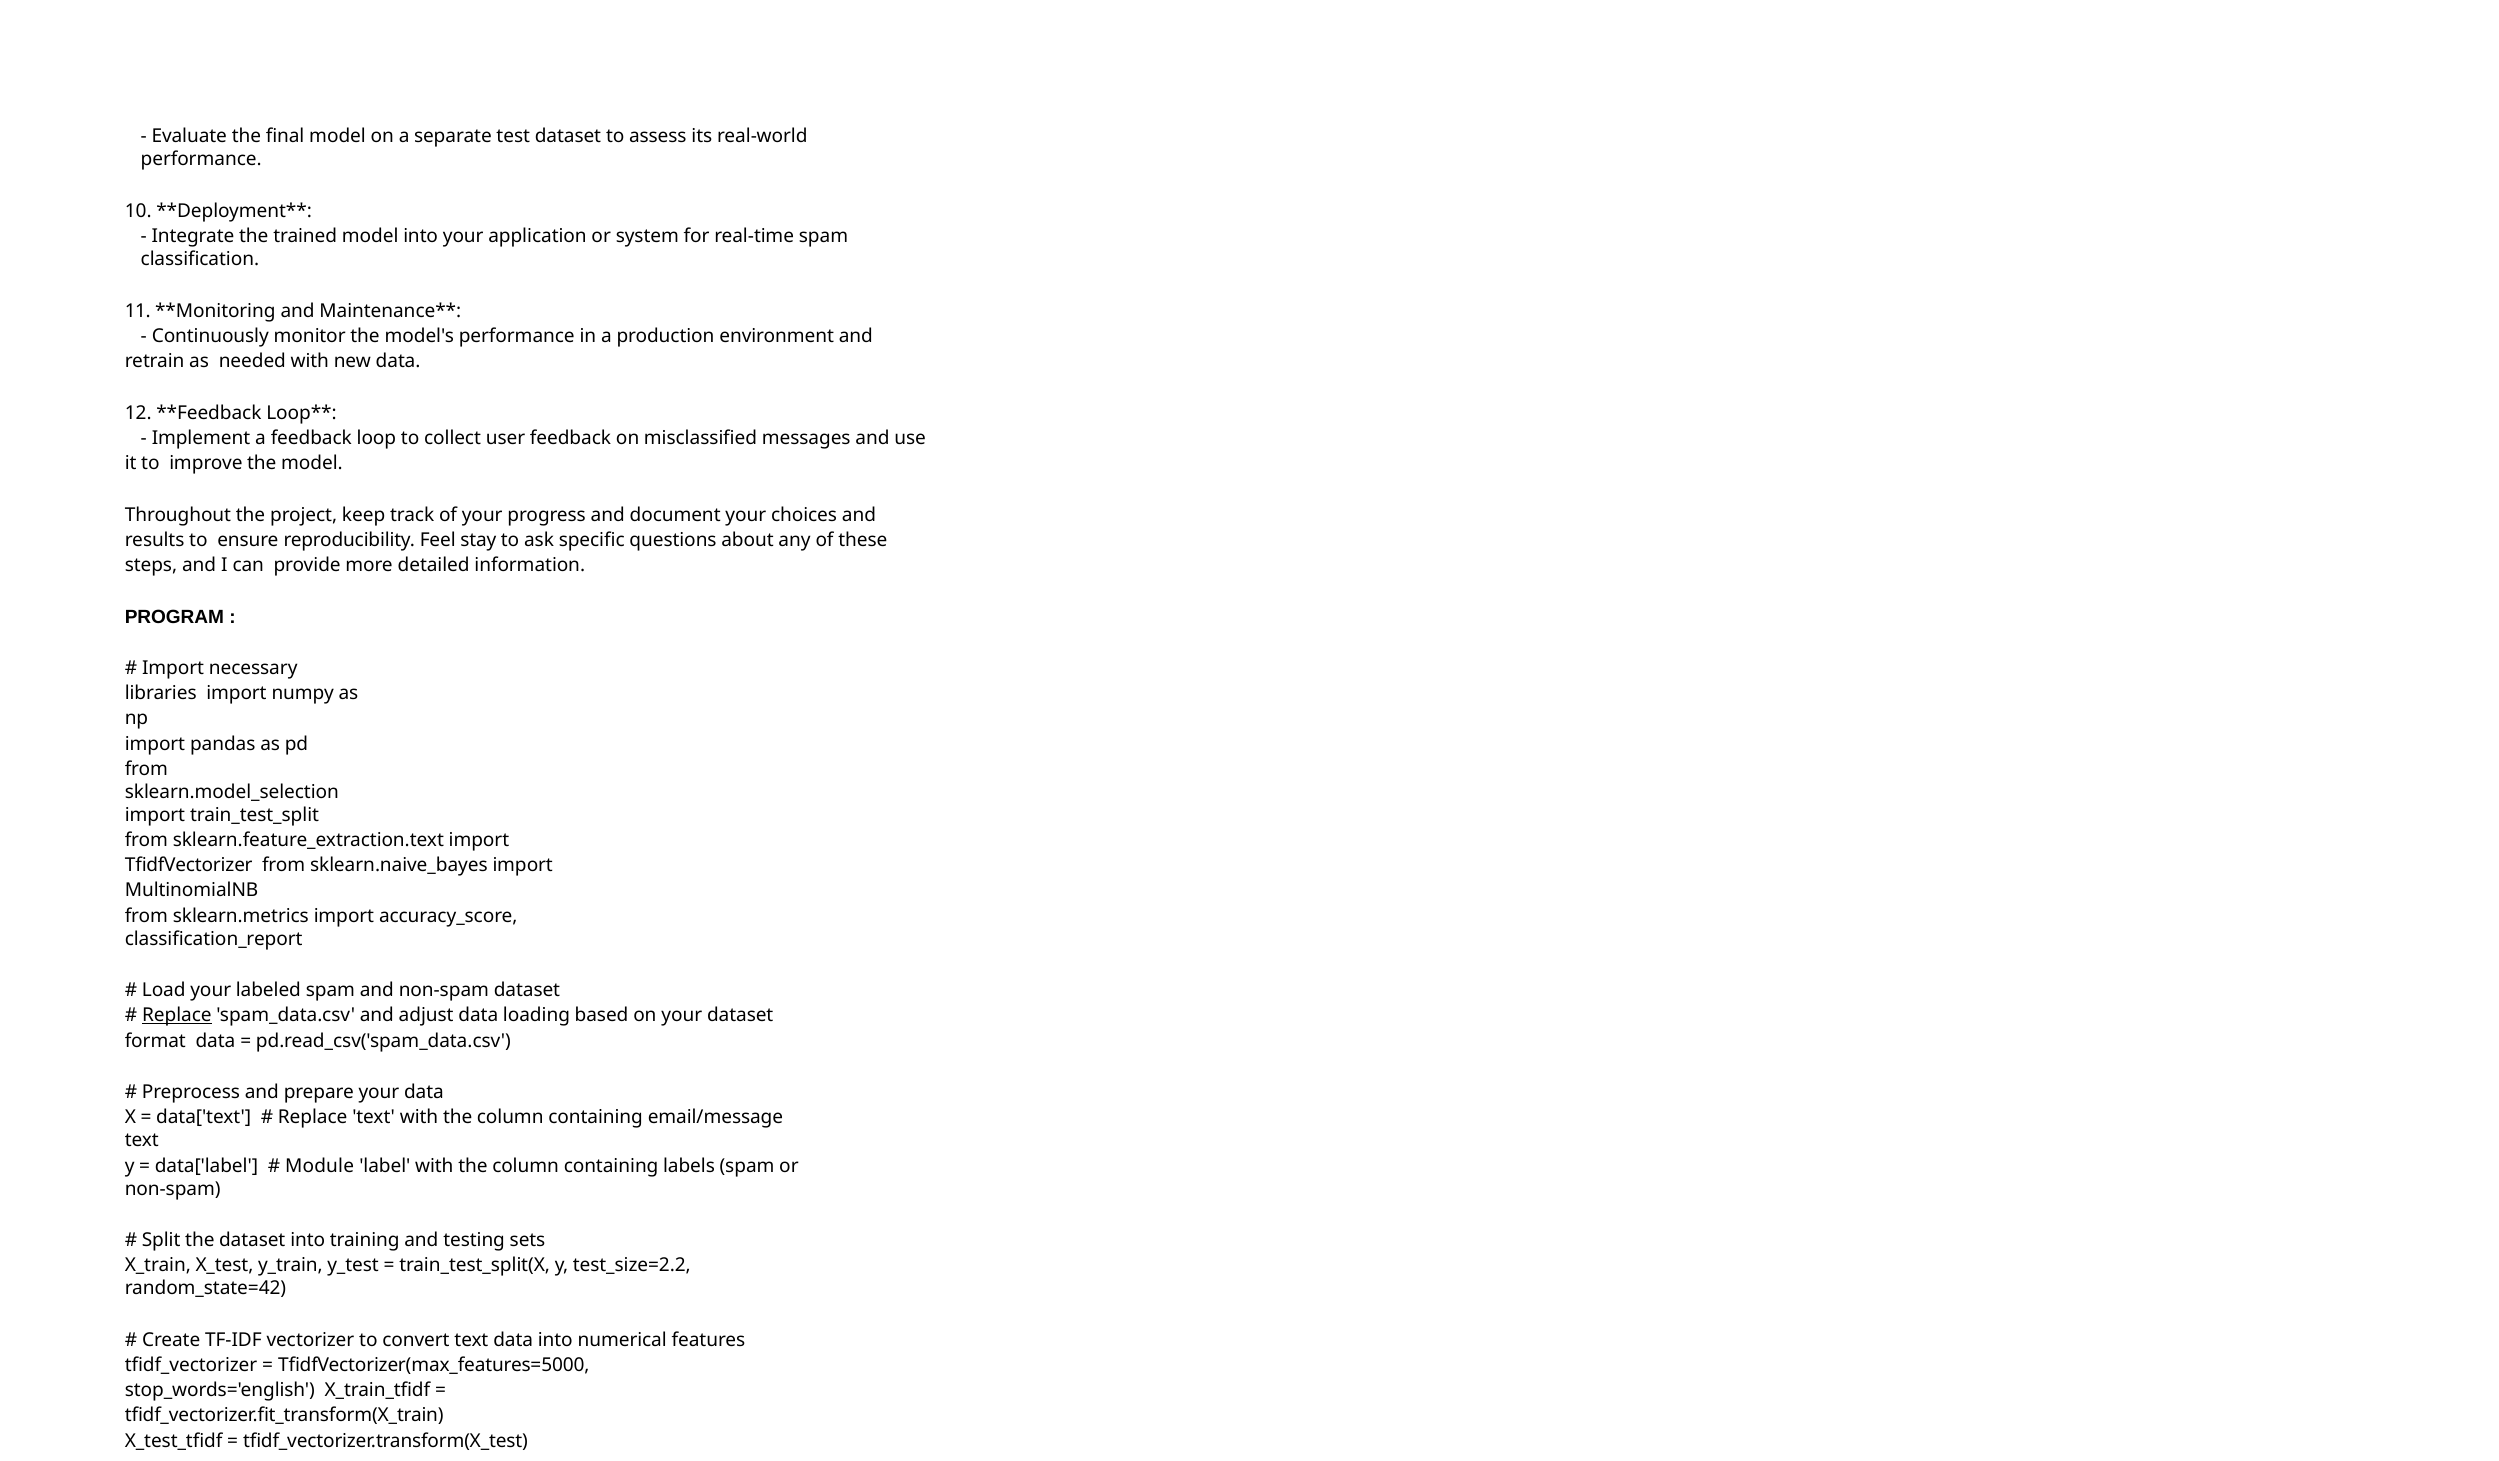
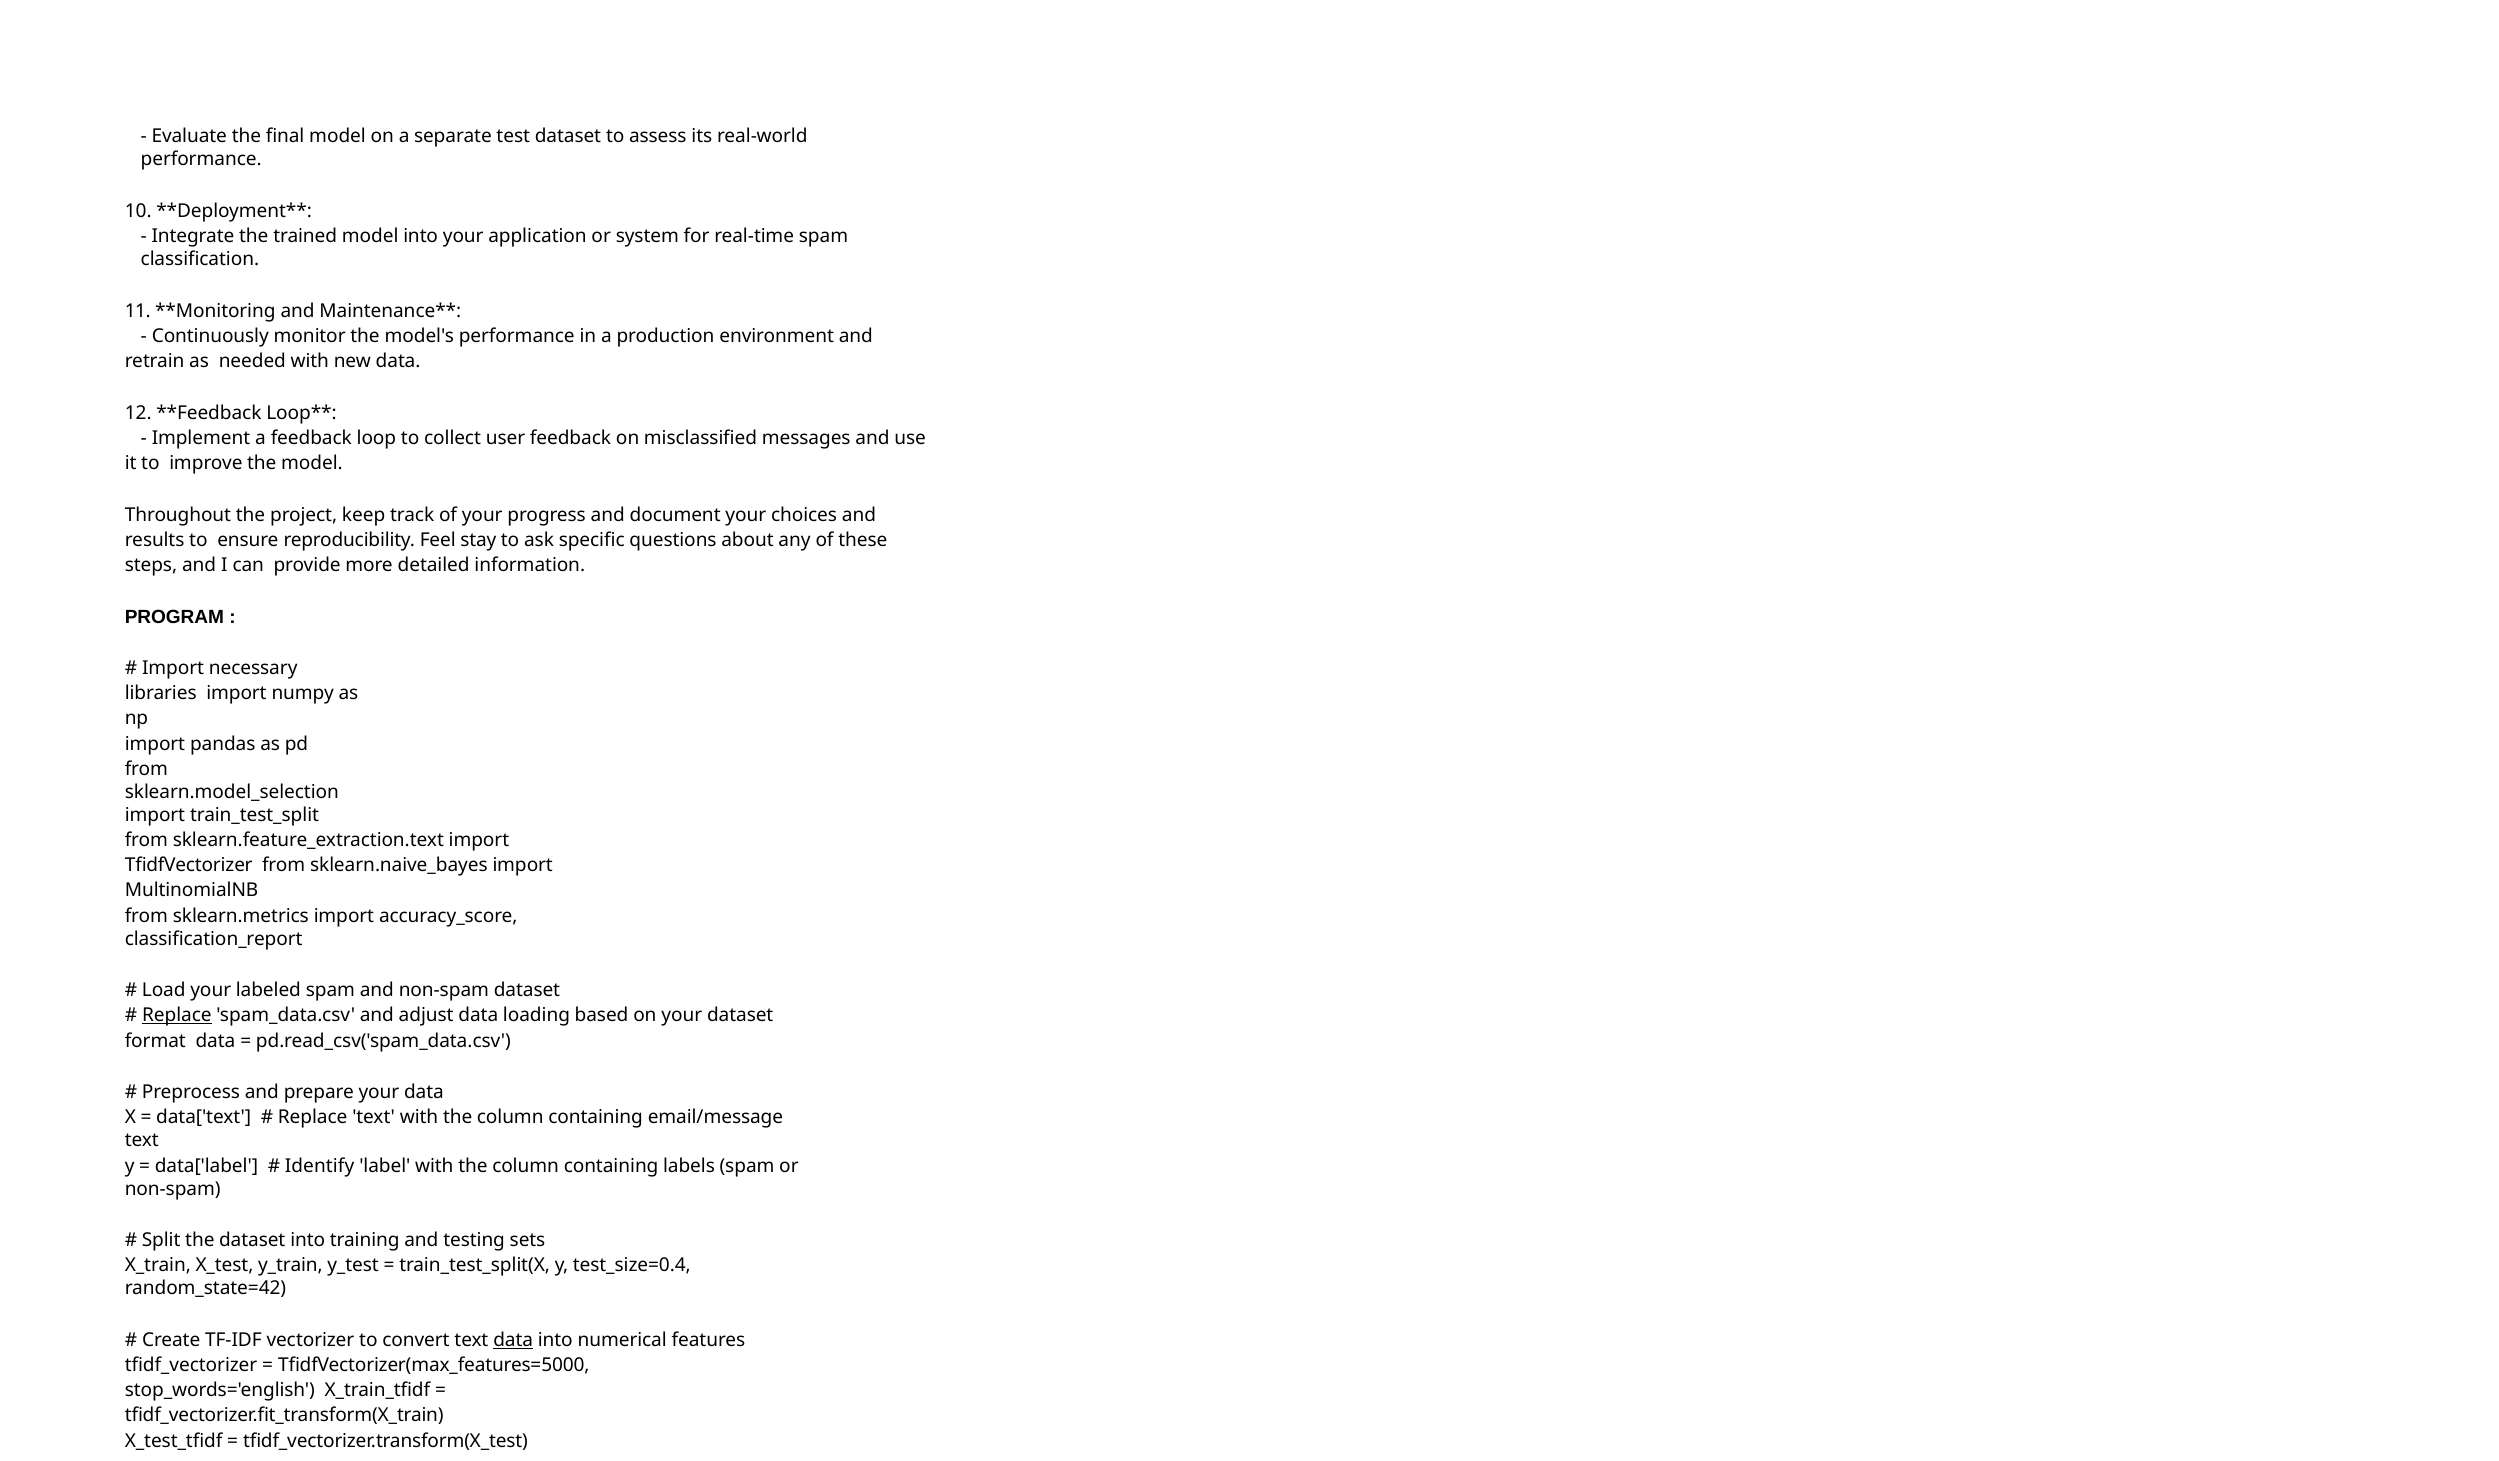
Module: Module -> Identify
test_size=2.2: test_size=2.2 -> test_size=0.4
data at (513, 1339) underline: none -> present
